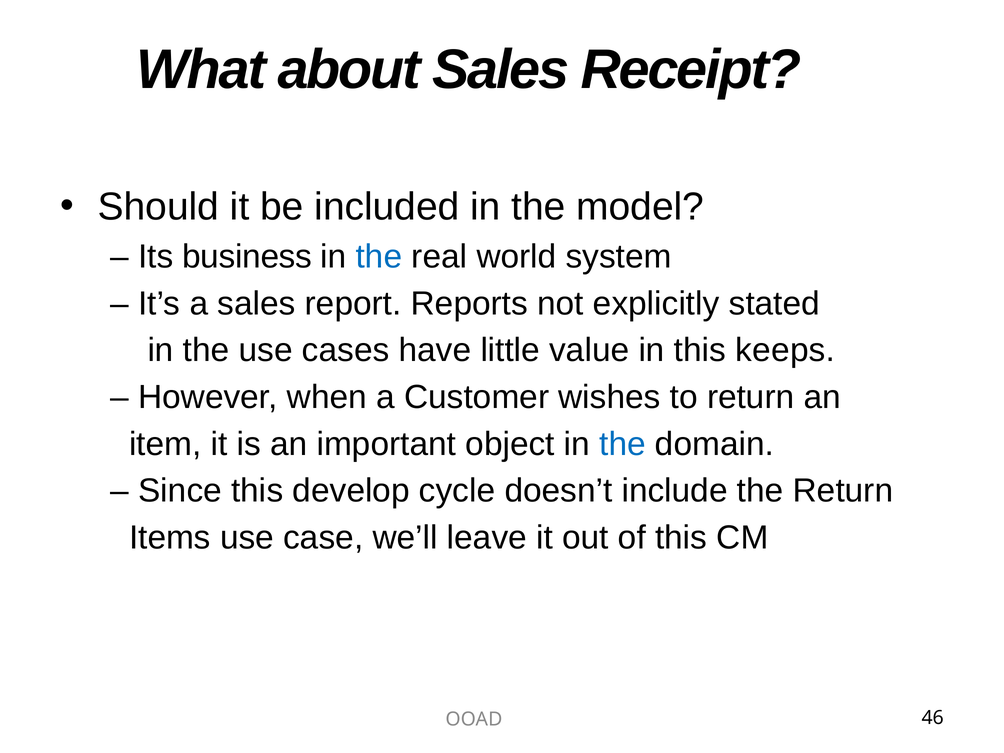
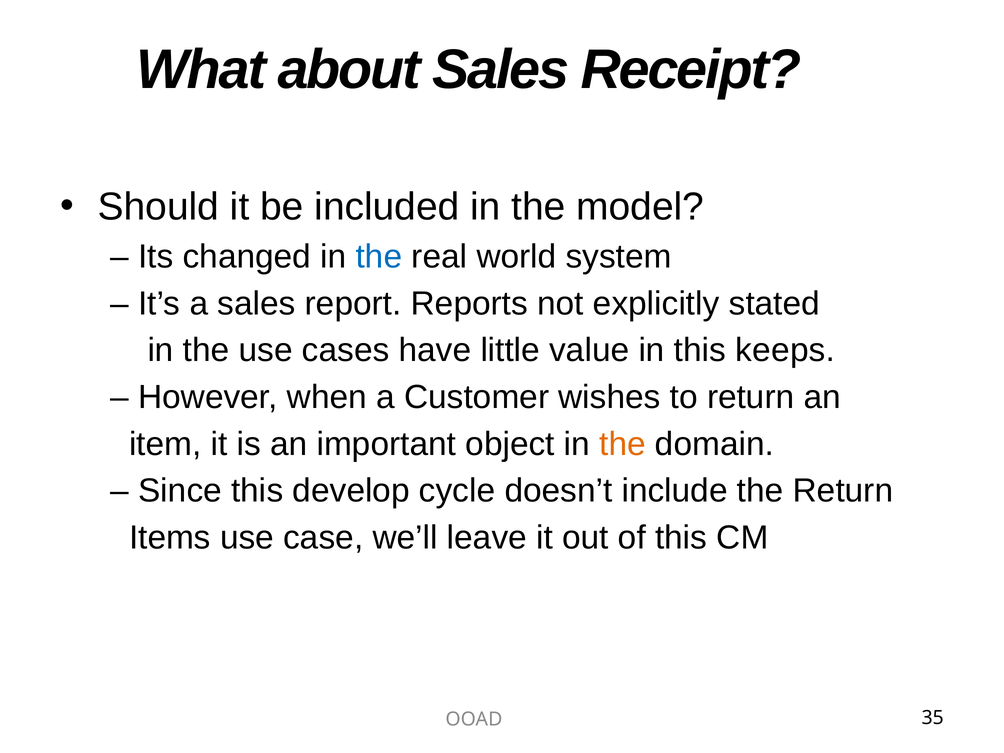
business: business -> changed
the at (623, 444) colour: blue -> orange
46: 46 -> 35
